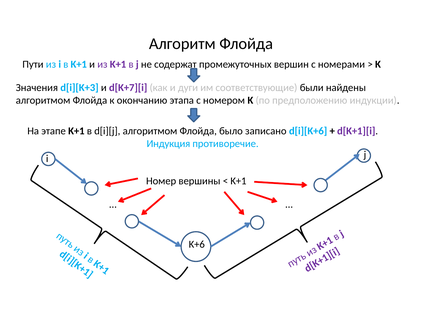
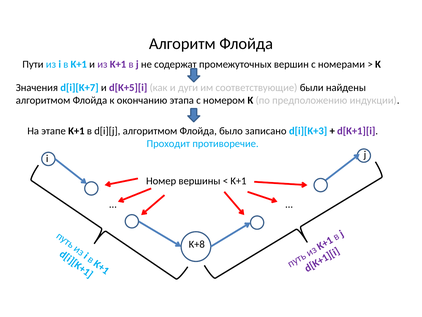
d[i][K+3: d[i][K+3 -> d[i][K+7
d[K+7][i: d[K+7][i -> d[K+5][i
d[i][K+6: d[i][K+6 -> d[i][K+3
Индукция: Индукция -> Проходит
K+6: K+6 -> K+8
